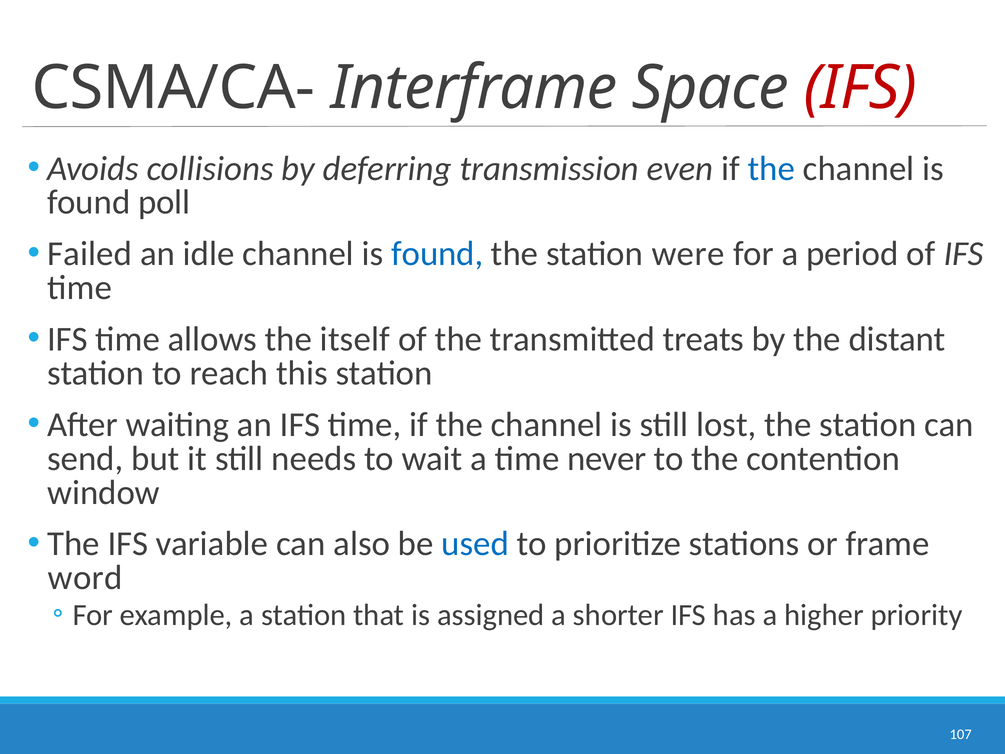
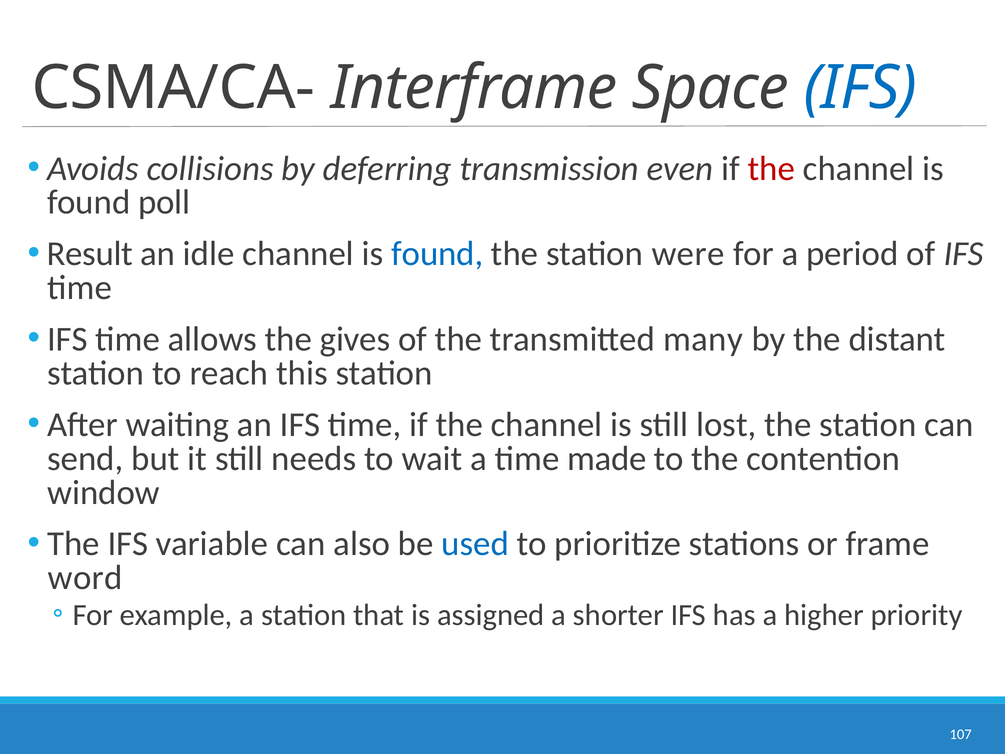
IFS at (860, 88) colour: red -> blue
the at (771, 168) colour: blue -> red
Failed: Failed -> Result
itself: itself -> gives
treats: treats -> many
never: never -> made
